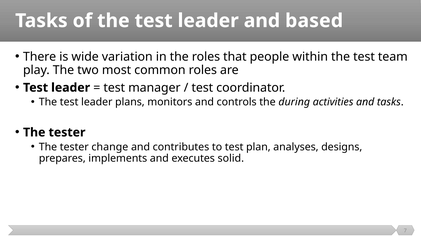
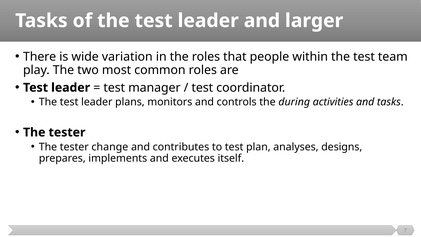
based: based -> larger
solid: solid -> itself
